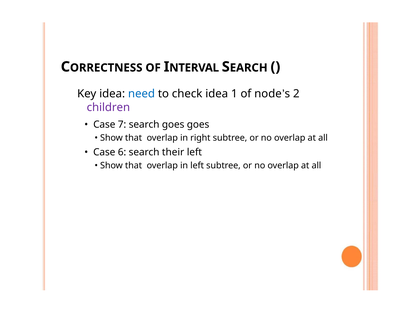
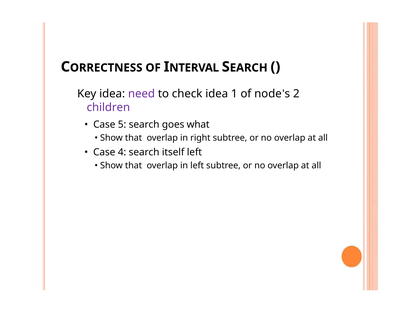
need colour: blue -> purple
7: 7 -> 5
goes goes: goes -> what
6: 6 -> 4
their: their -> itself
